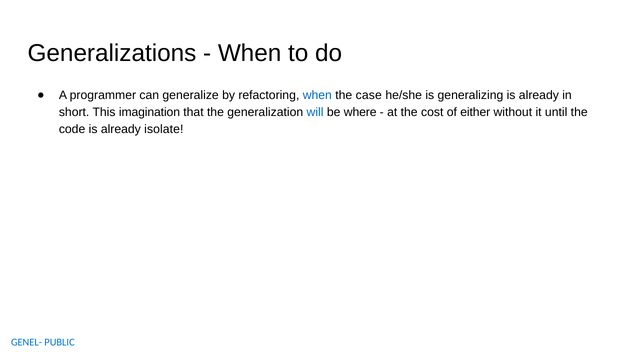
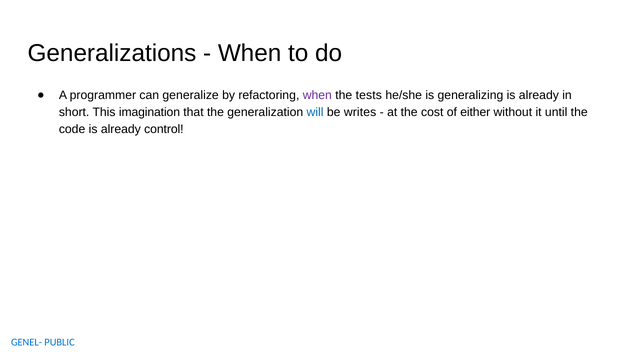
when at (317, 95) colour: blue -> purple
case: case -> tests
where: where -> writes
isolate: isolate -> control
